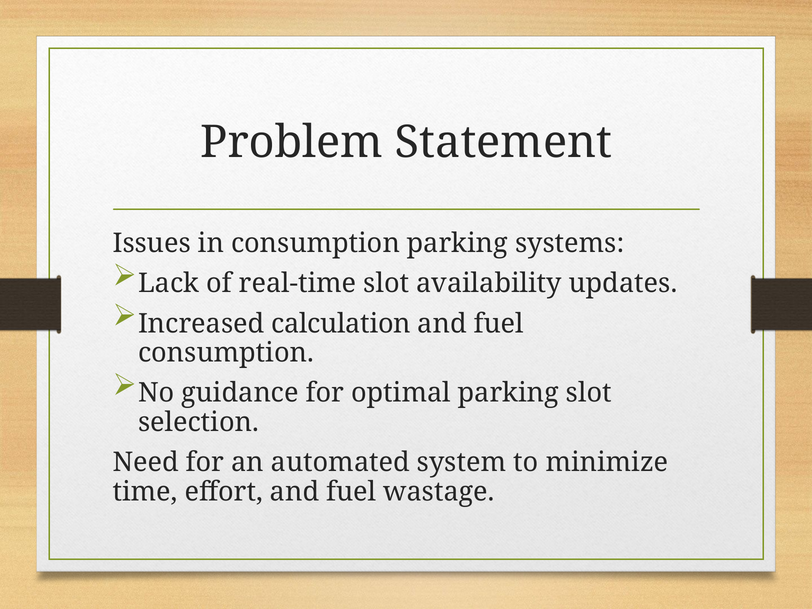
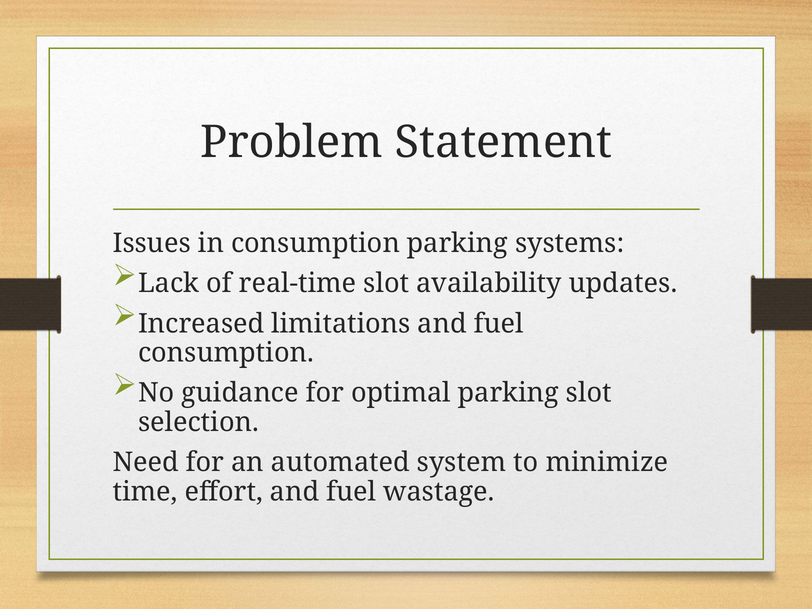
calculation: calculation -> limitations
